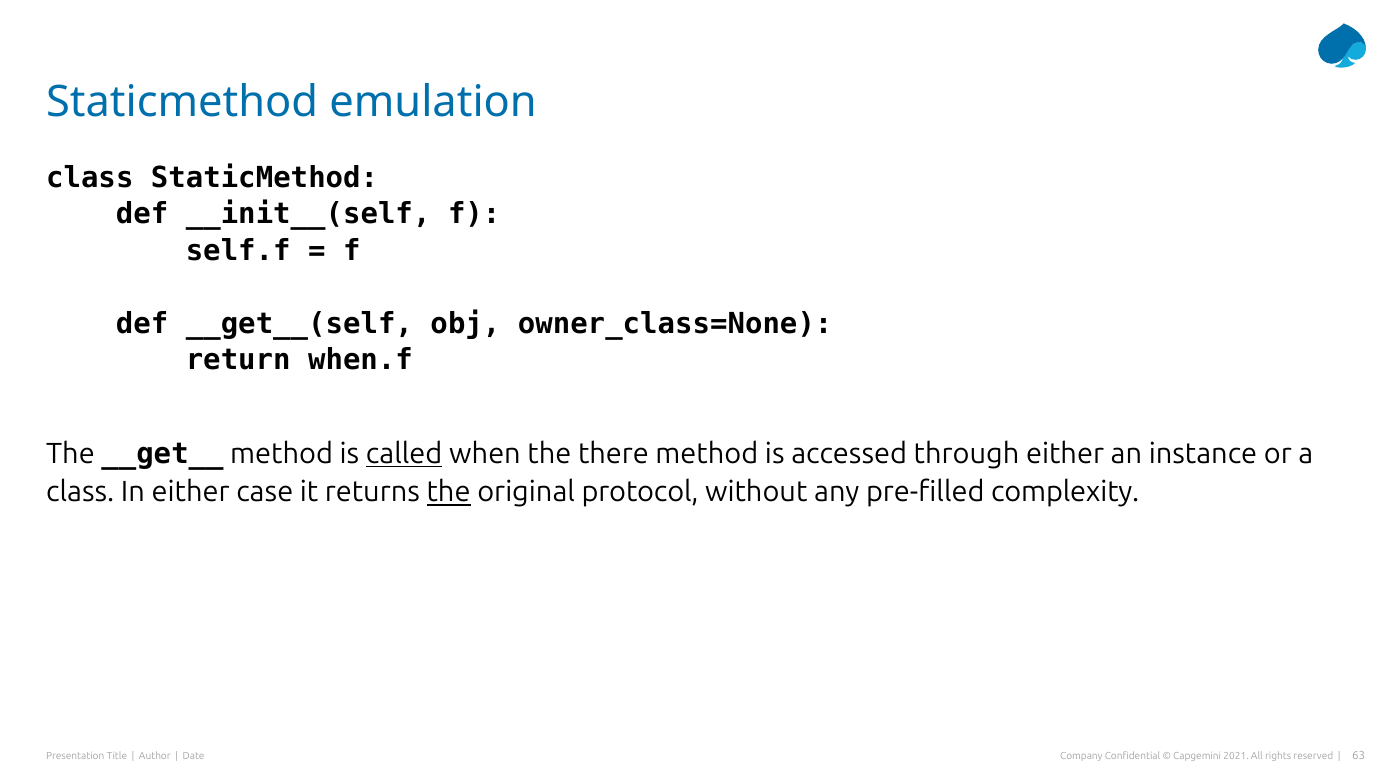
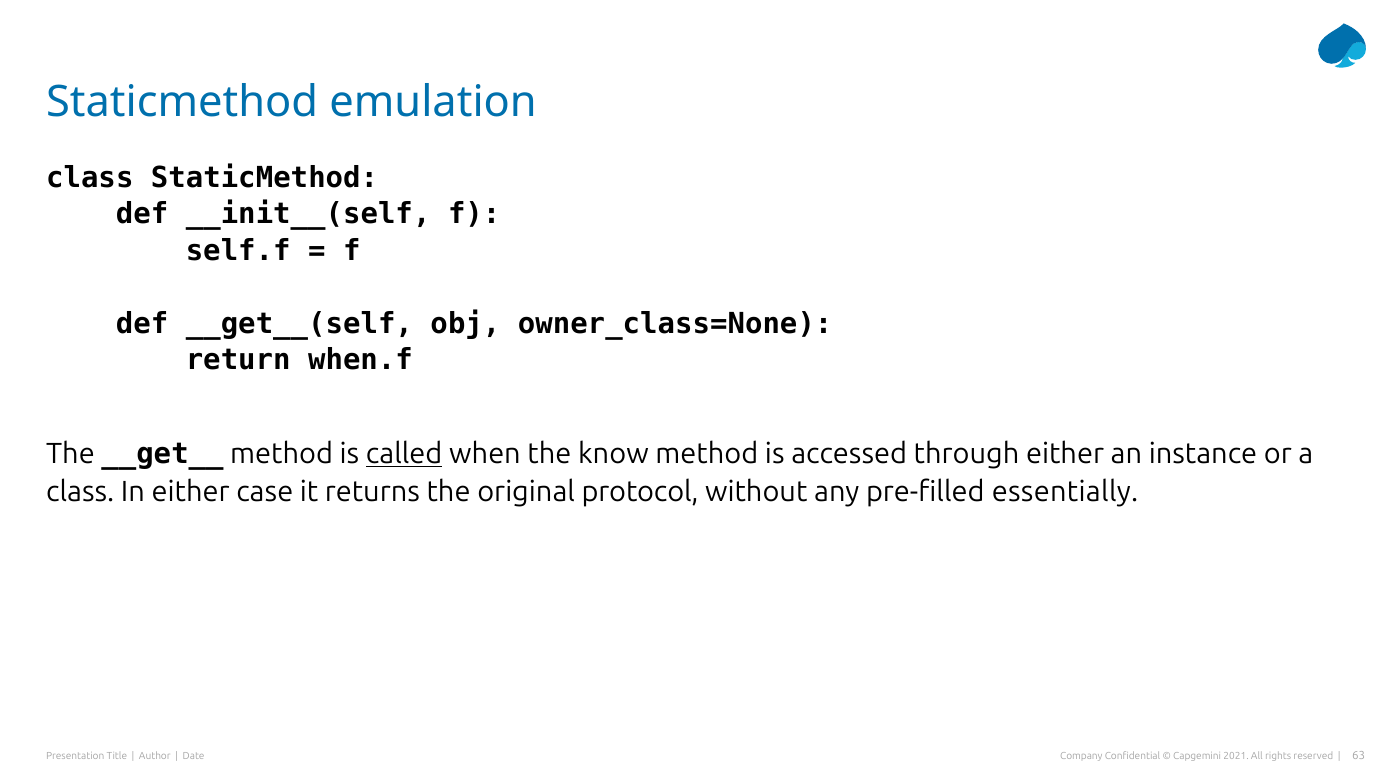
there: there -> know
the at (449, 492) underline: present -> none
complexity: complexity -> essentially
